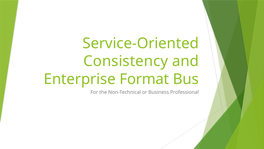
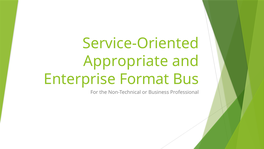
Consistency: Consistency -> Appropriate
